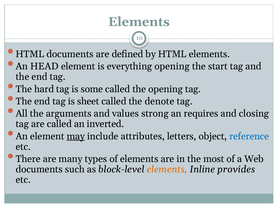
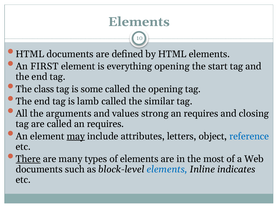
HEAD: HEAD -> FIRST
hard: hard -> class
sheet: sheet -> lamb
denote: denote -> similar
called an inverted: inverted -> requires
There underline: none -> present
elements at (167, 170) colour: orange -> blue
provides: provides -> indicates
